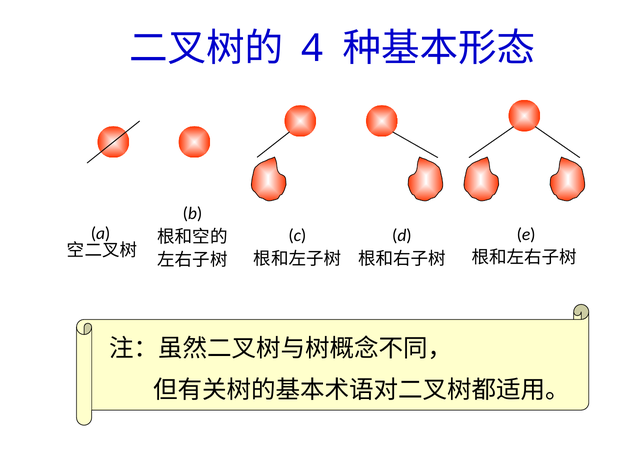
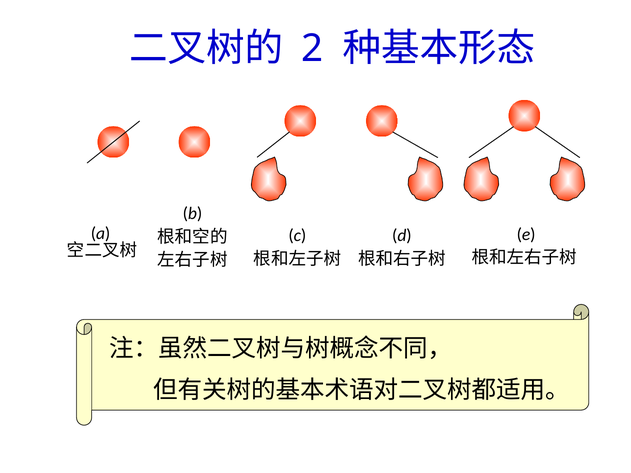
4: 4 -> 2
